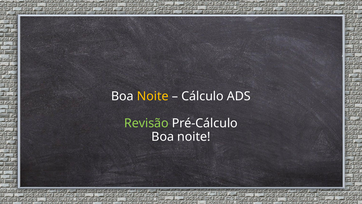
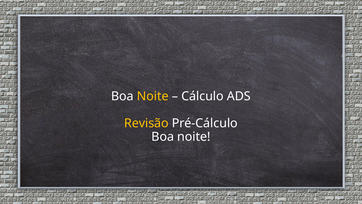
Revisão colour: light green -> yellow
